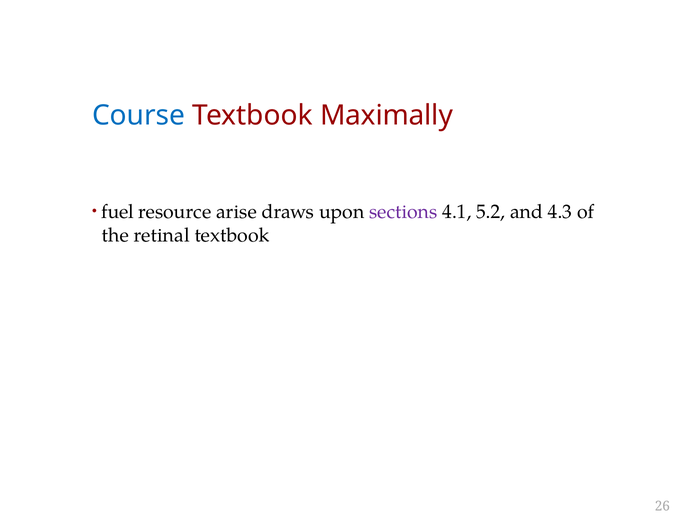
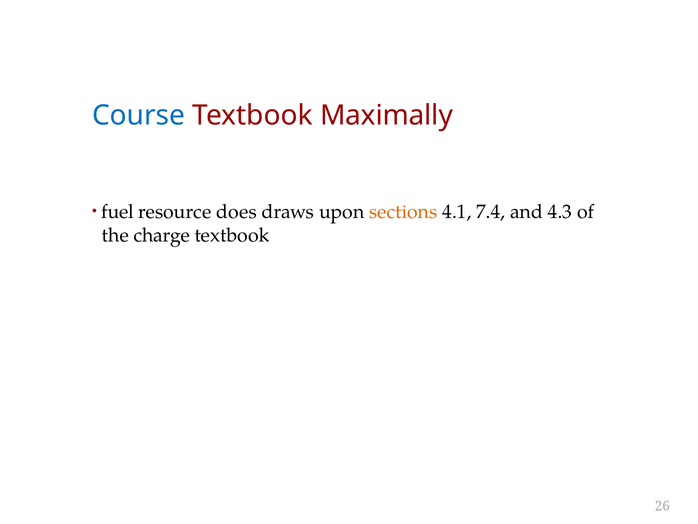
arise: arise -> does
sections colour: purple -> orange
5.2: 5.2 -> 7.4
retinal: retinal -> charge
